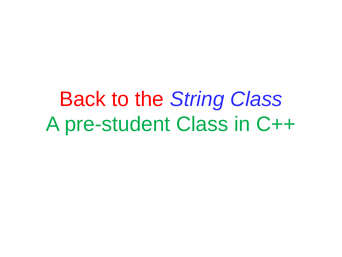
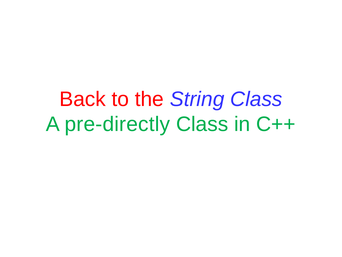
pre-student: pre-student -> pre-directly
